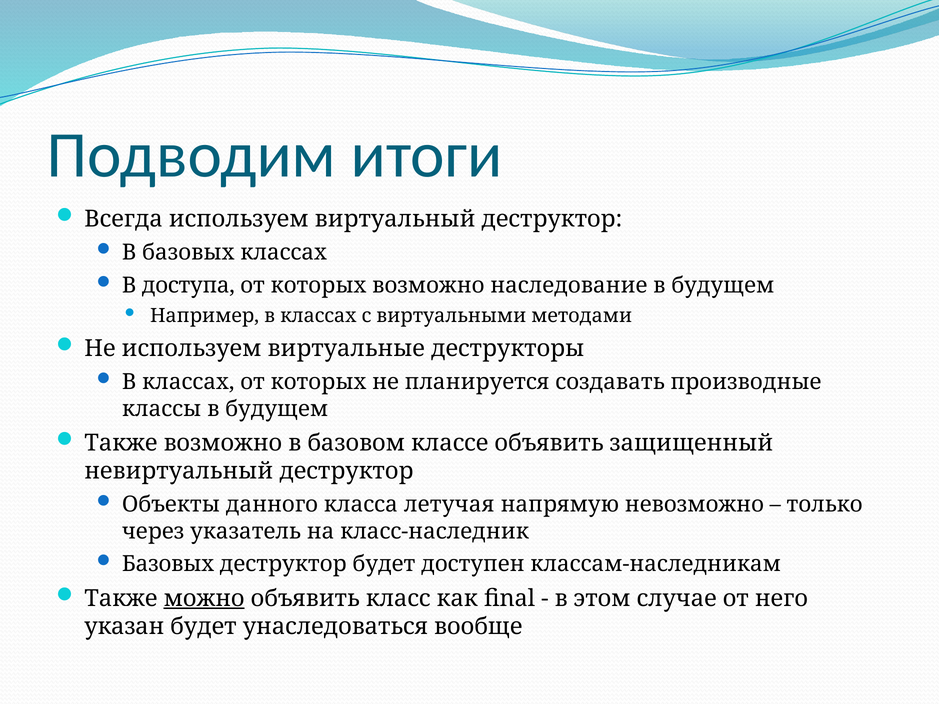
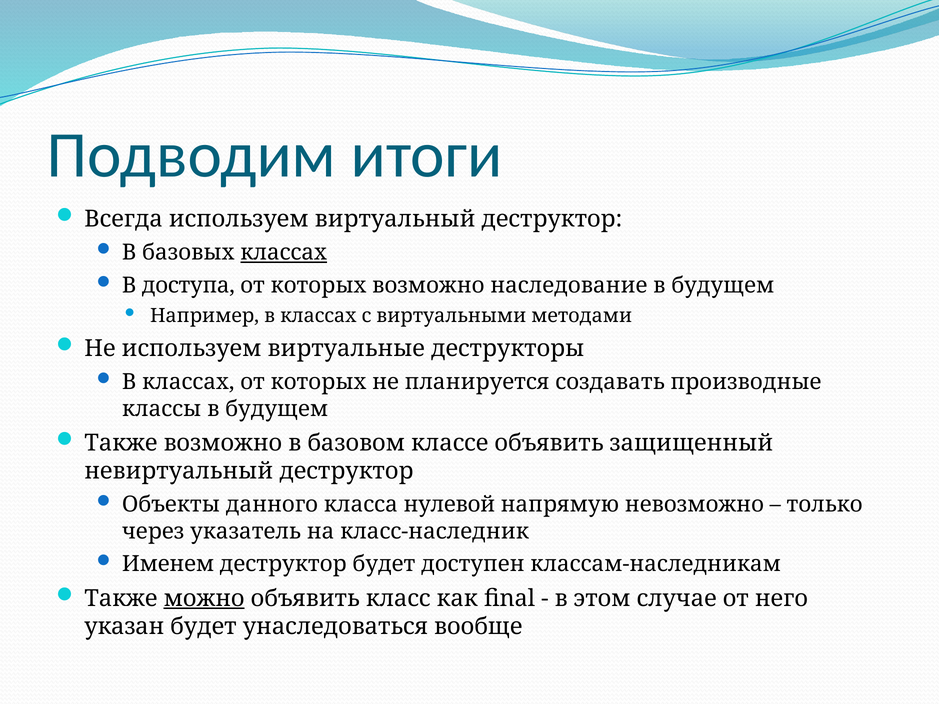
классах at (284, 253) underline: none -> present
летучая: летучая -> нулевой
Базовых at (168, 564): Базовых -> Именем
